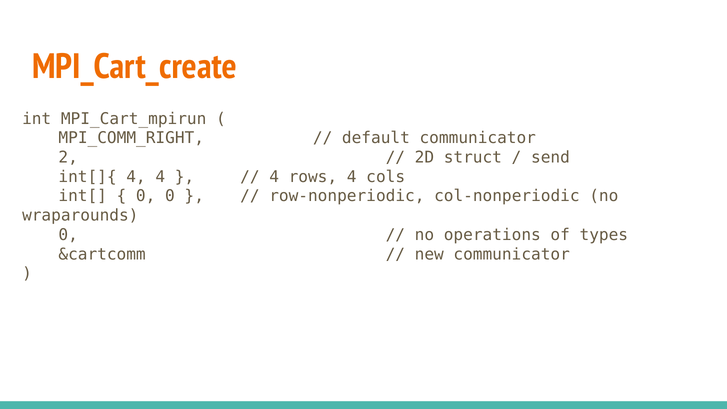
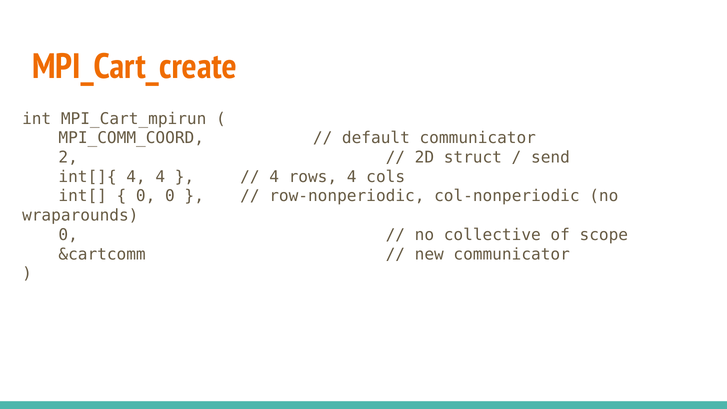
MPI_COMM_RIGHT: MPI_COMM_RIGHT -> MPI_COMM_COORD
operations: operations -> collective
types: types -> scope
